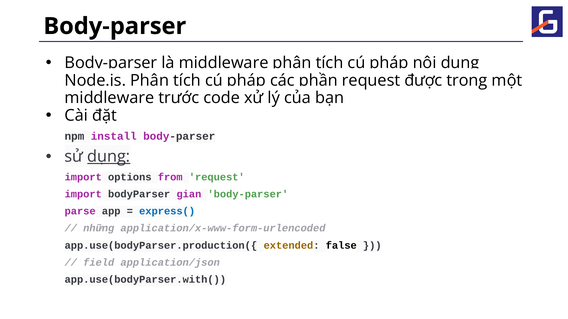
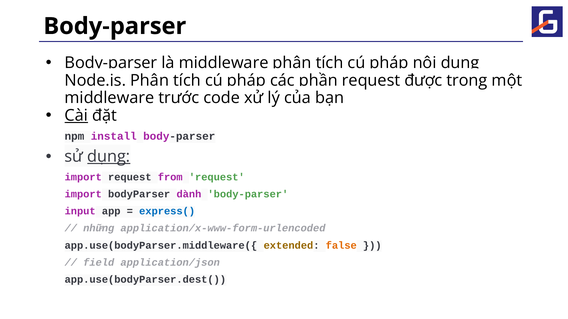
Cài underline: none -> present
import options: options -> request
gian: gian -> dành
parse: parse -> input
app.use(bodyParser.production({: app.use(bodyParser.production({ -> app.use(bodyParser.middleware({
false colour: black -> orange
app.use(bodyParser.with(: app.use(bodyParser.with( -> app.use(bodyParser.dest(
